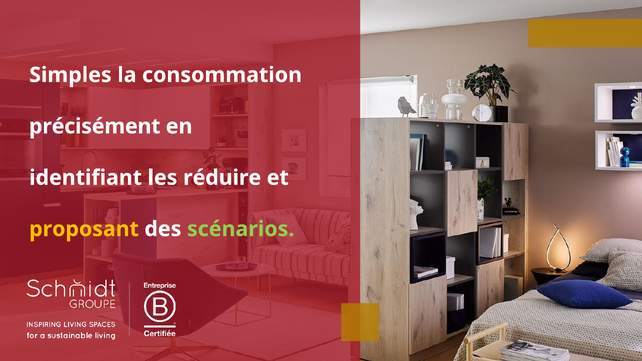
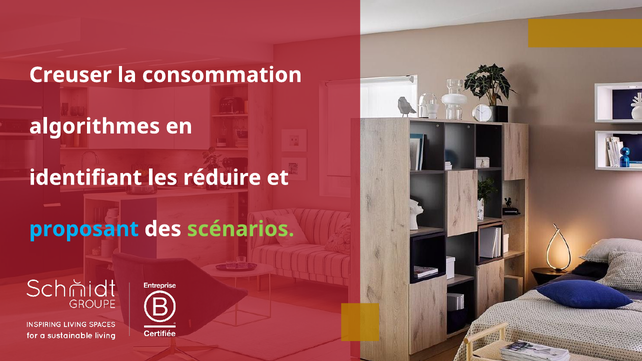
Simples: Simples -> Creuser
précisément: précisément -> algorithmes
proposant colour: yellow -> light blue
